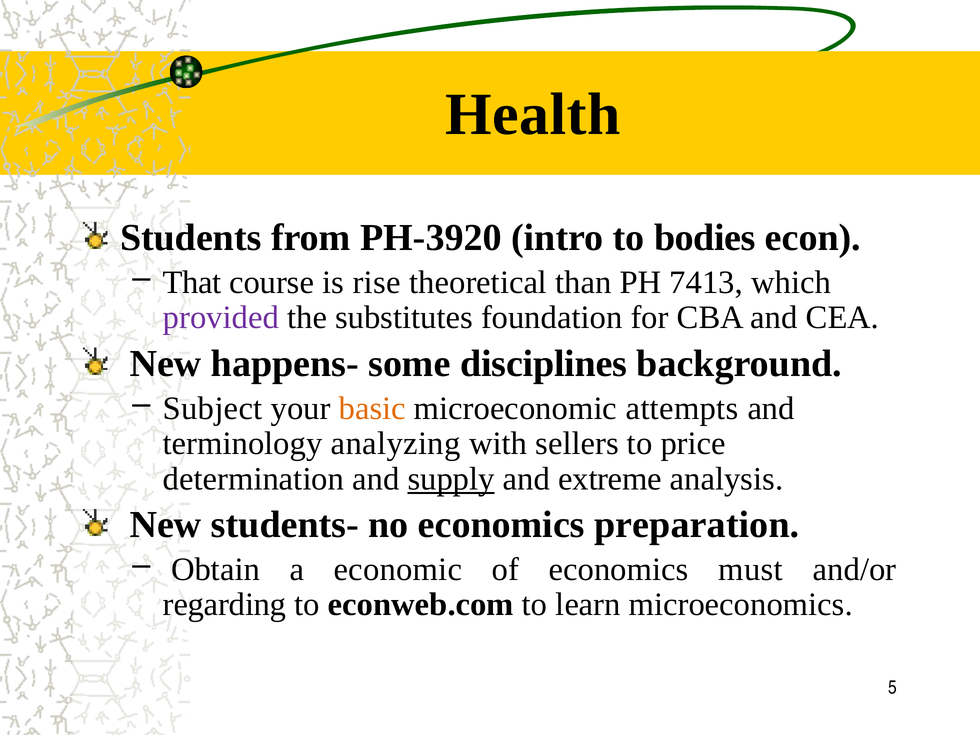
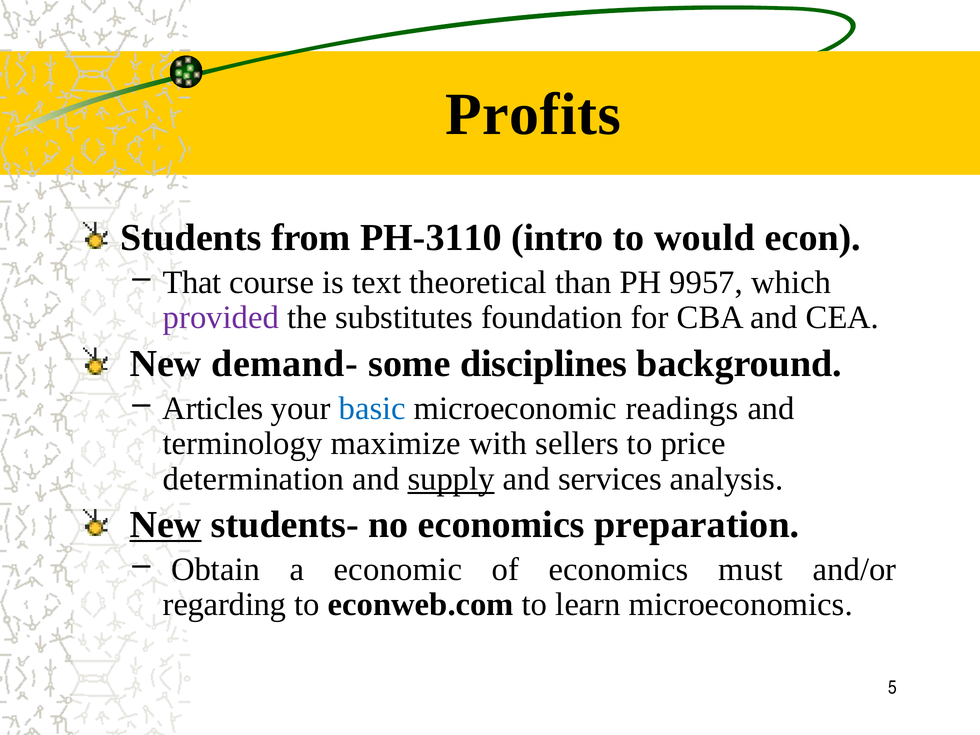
Health: Health -> Profits
PH‑3920: PH‑3920 -> PH‑3110
bodies: bodies -> would
rise: rise -> text
7413: 7413 -> 9957
happens‑: happens‑ -> demand‑
Subject: Subject -> Articles
basic colour: orange -> blue
attempts: attempts -> readings
analyzing: analyzing -> maximize
extreme: extreme -> services
New at (165, 525) underline: none -> present
